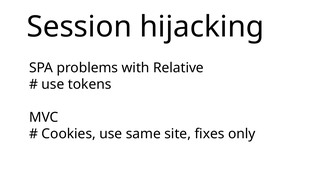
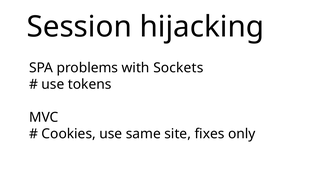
Relative: Relative -> Sockets
